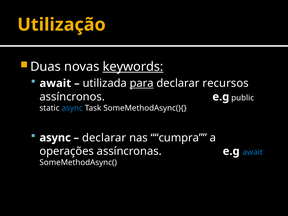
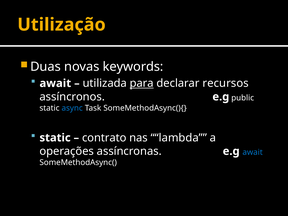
keywords underline: present -> none
async at (55, 138): async -> static
declarar at (104, 138): declarar -> contrato
cumpra: cumpra -> lambda
